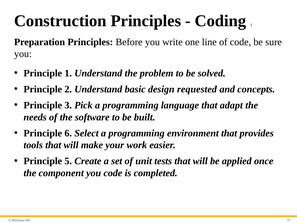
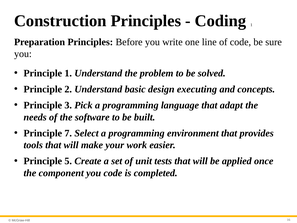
requested: requested -> executing
6: 6 -> 7
